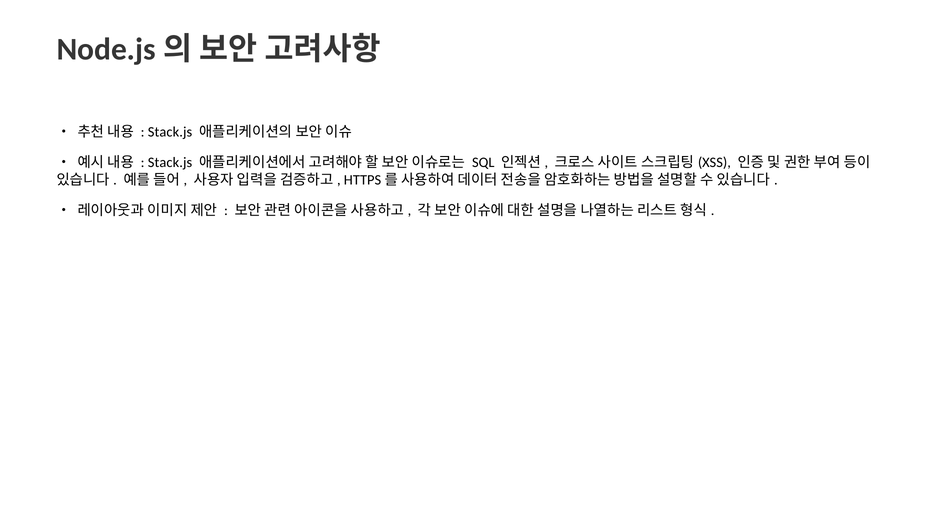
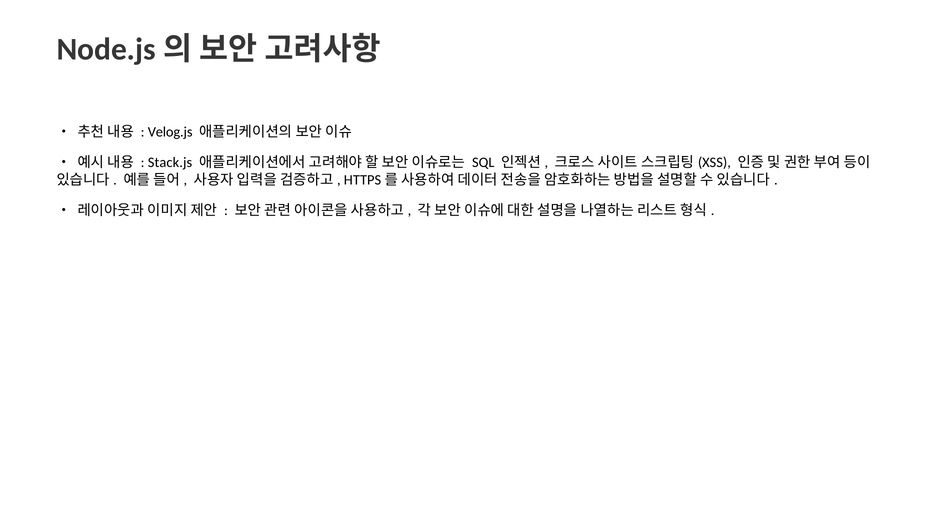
Stack.js at (170, 132): Stack.js -> Velog.js
